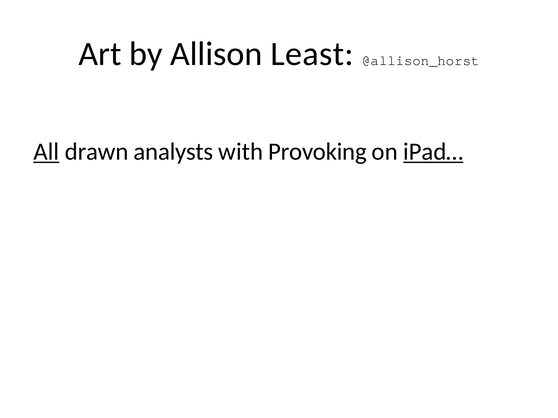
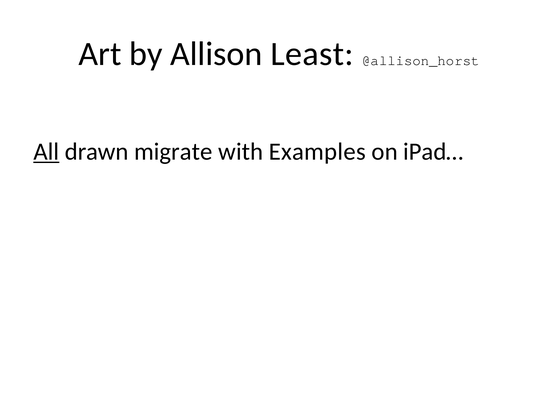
analysts: analysts -> migrate
Provoking: Provoking -> Examples
iPad… underline: present -> none
